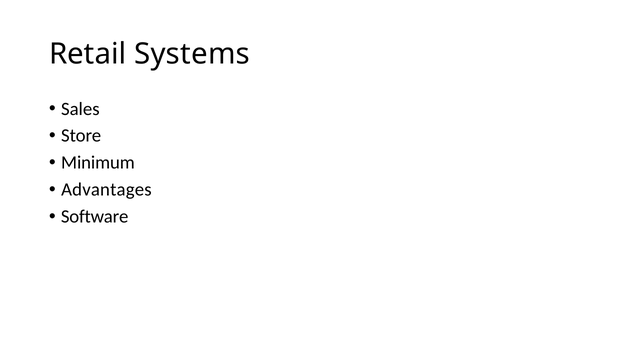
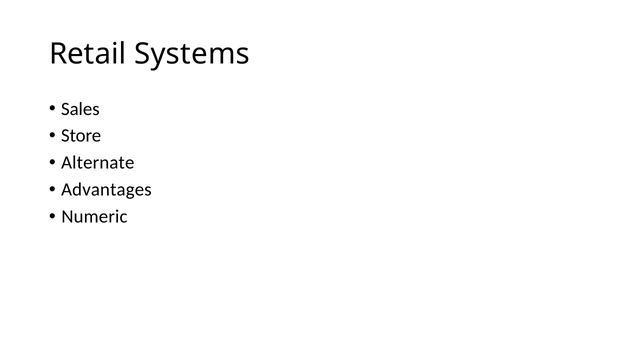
Minimum: Minimum -> Alternate
Software: Software -> Numeric
